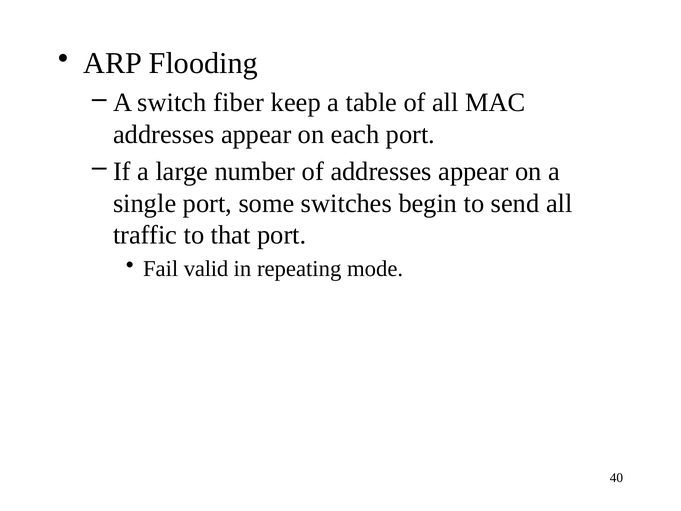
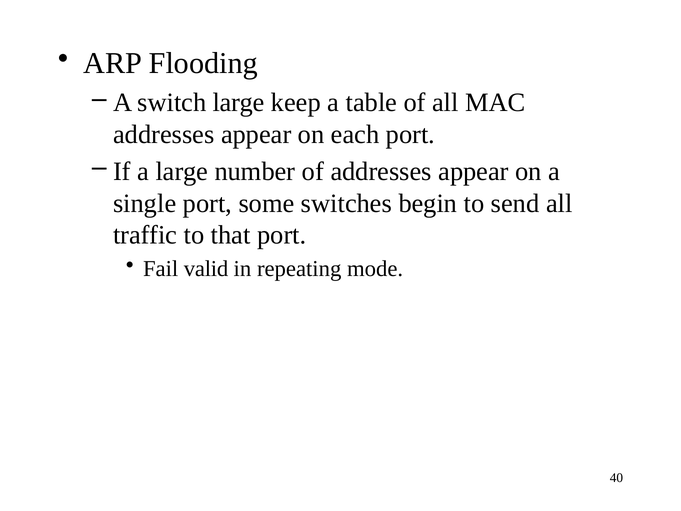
switch fiber: fiber -> large
